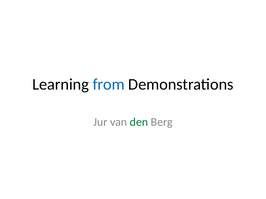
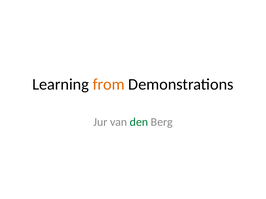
from colour: blue -> orange
